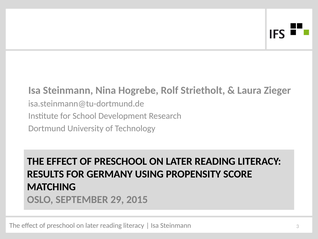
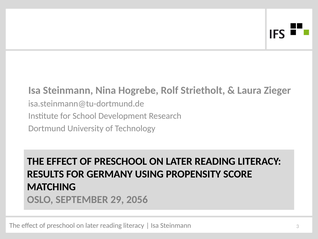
2015: 2015 -> 2056
